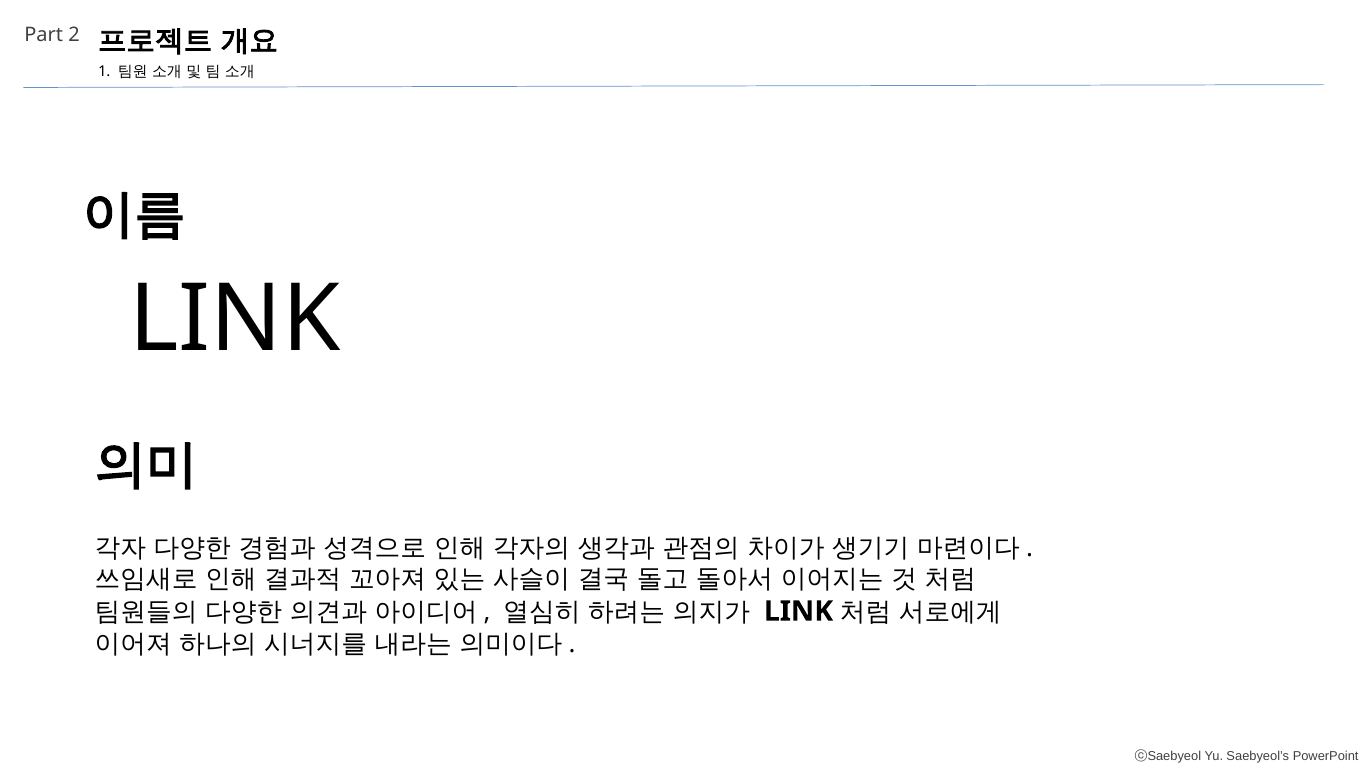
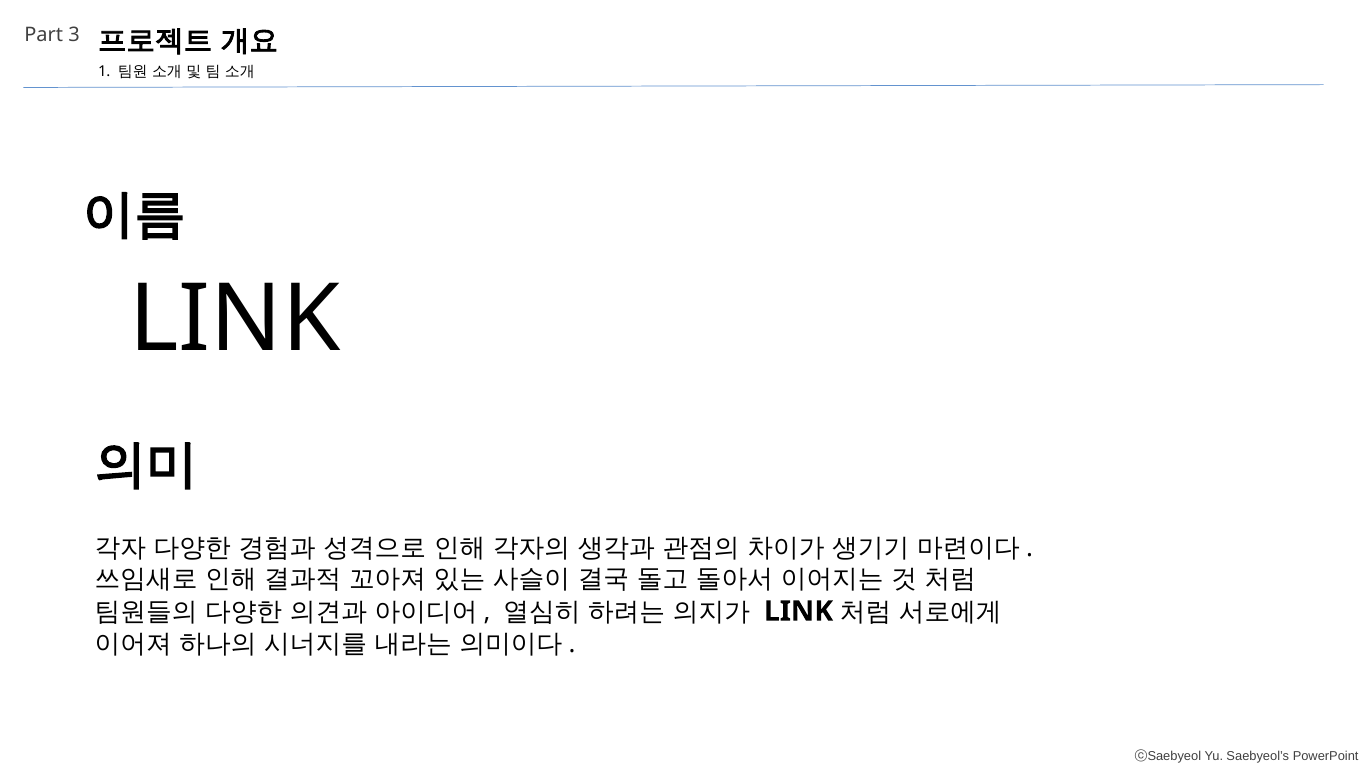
2: 2 -> 3
